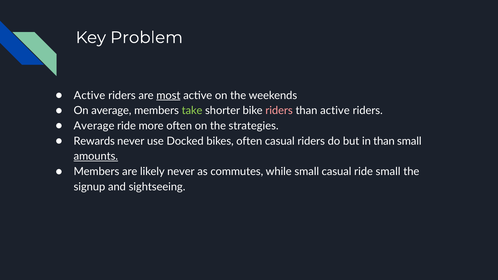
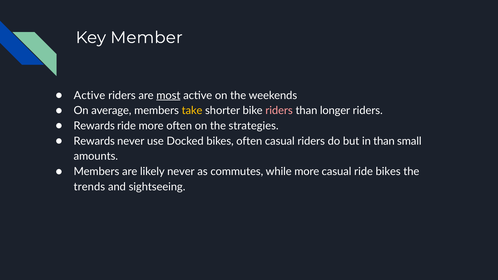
Problem: Problem -> Member
take colour: light green -> yellow
than active: active -> longer
Average at (94, 126): Average -> Rewards
amounts underline: present -> none
while small: small -> more
ride small: small -> bikes
signup: signup -> trends
